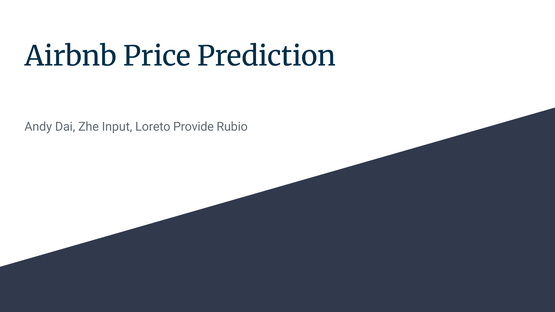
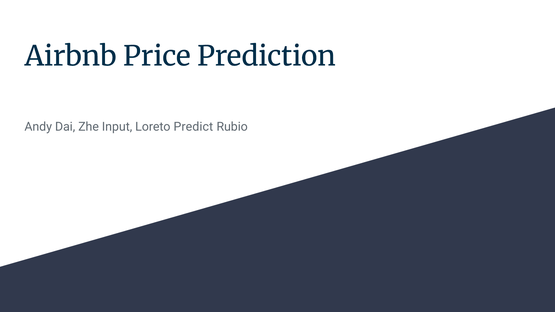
Provide: Provide -> Predict
